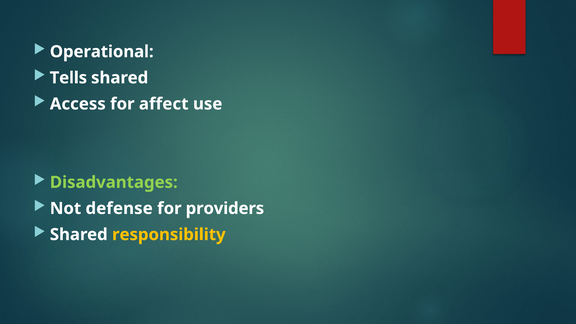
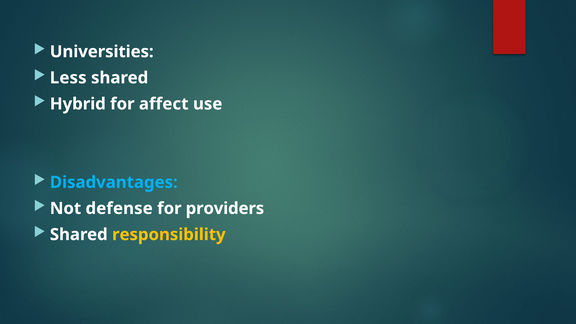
Operational: Operational -> Universities
Tells: Tells -> Less
Access: Access -> Hybrid
Disadvantages colour: light green -> light blue
